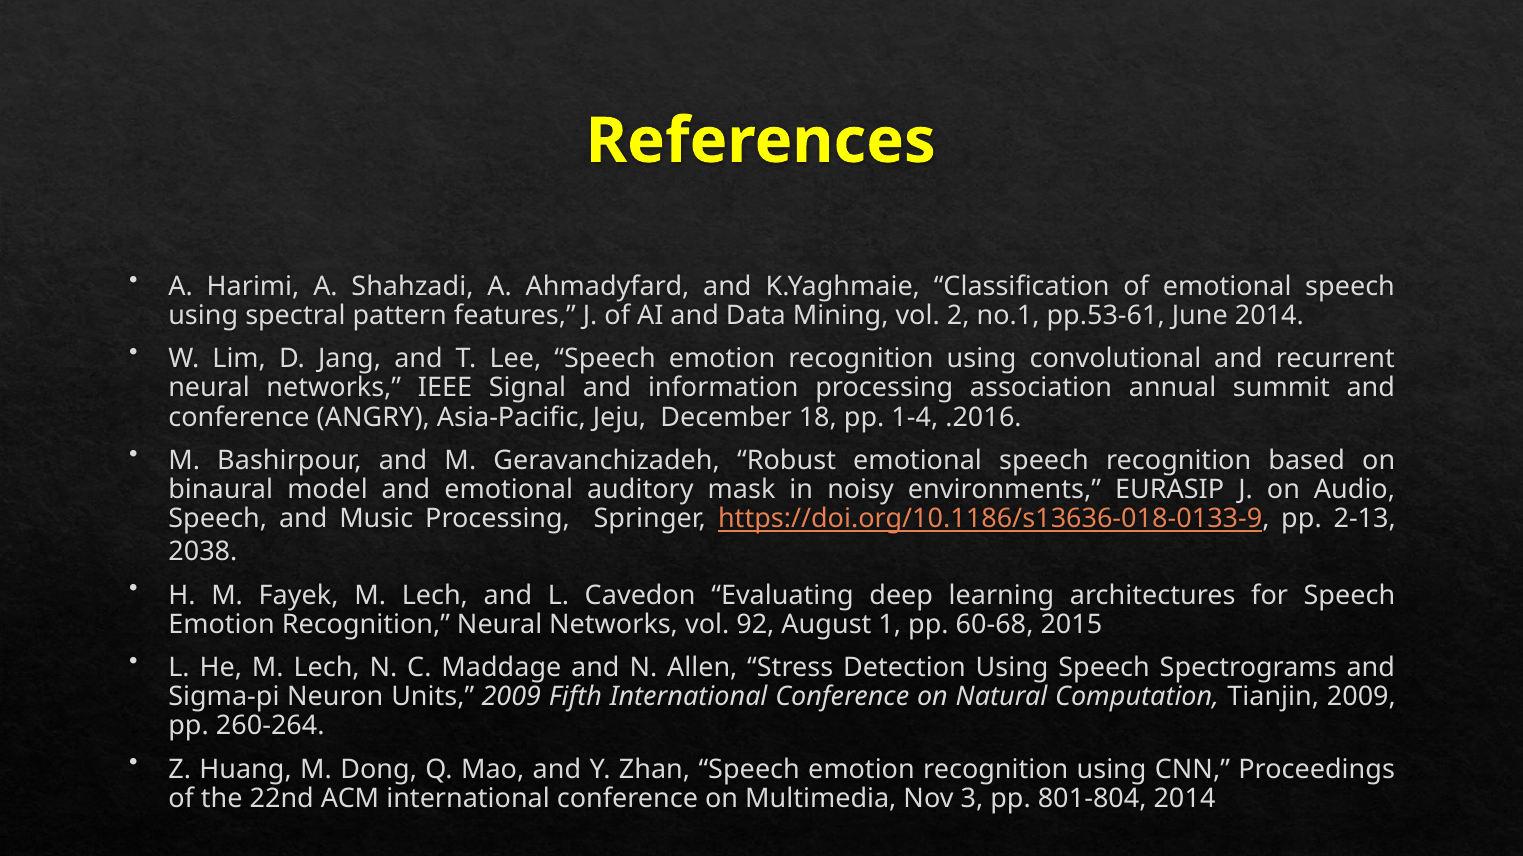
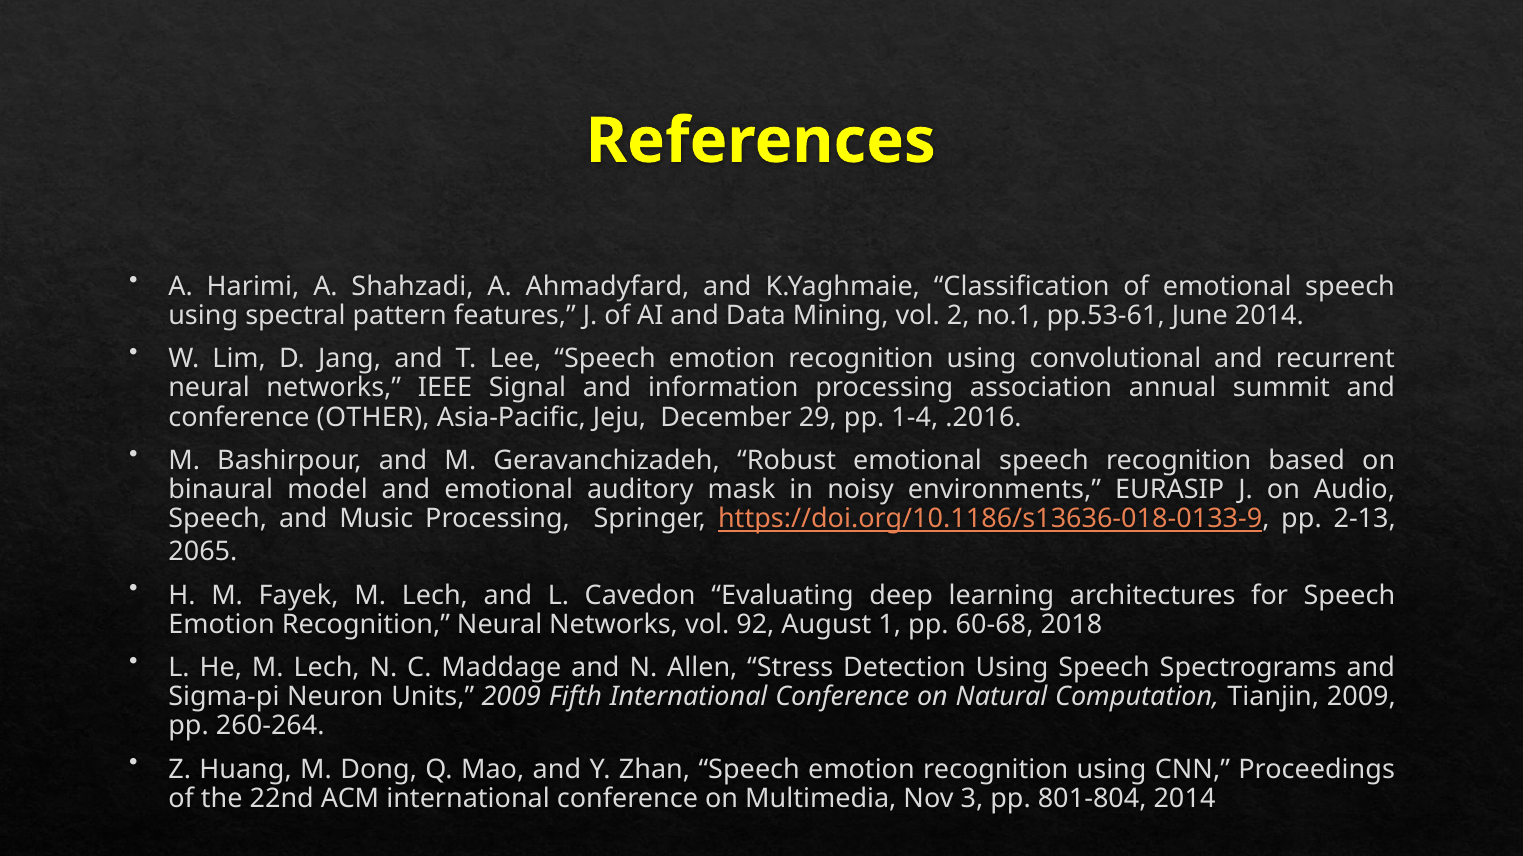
ANGRY: ANGRY -> OTHER
18: 18 -> 29
2038: 2038 -> 2065
2015: 2015 -> 2018
